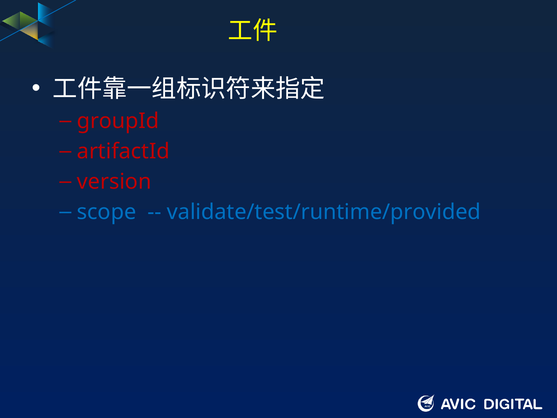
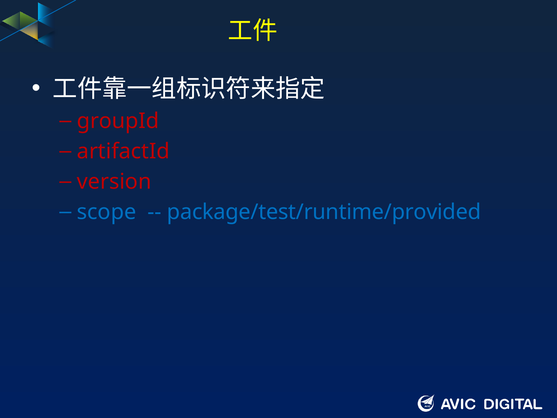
validate/test/runtime/provided: validate/test/runtime/provided -> package/test/runtime/provided
